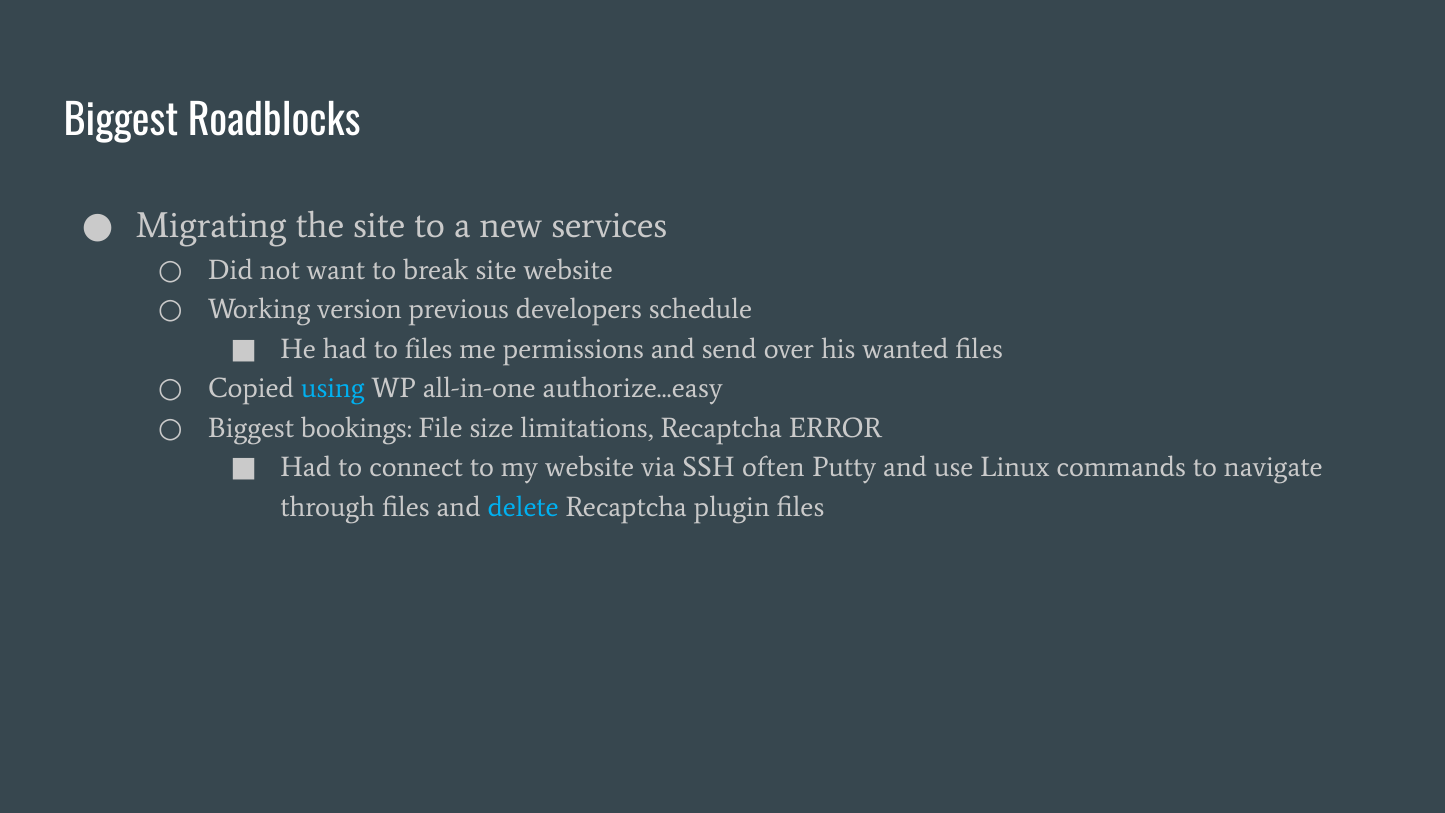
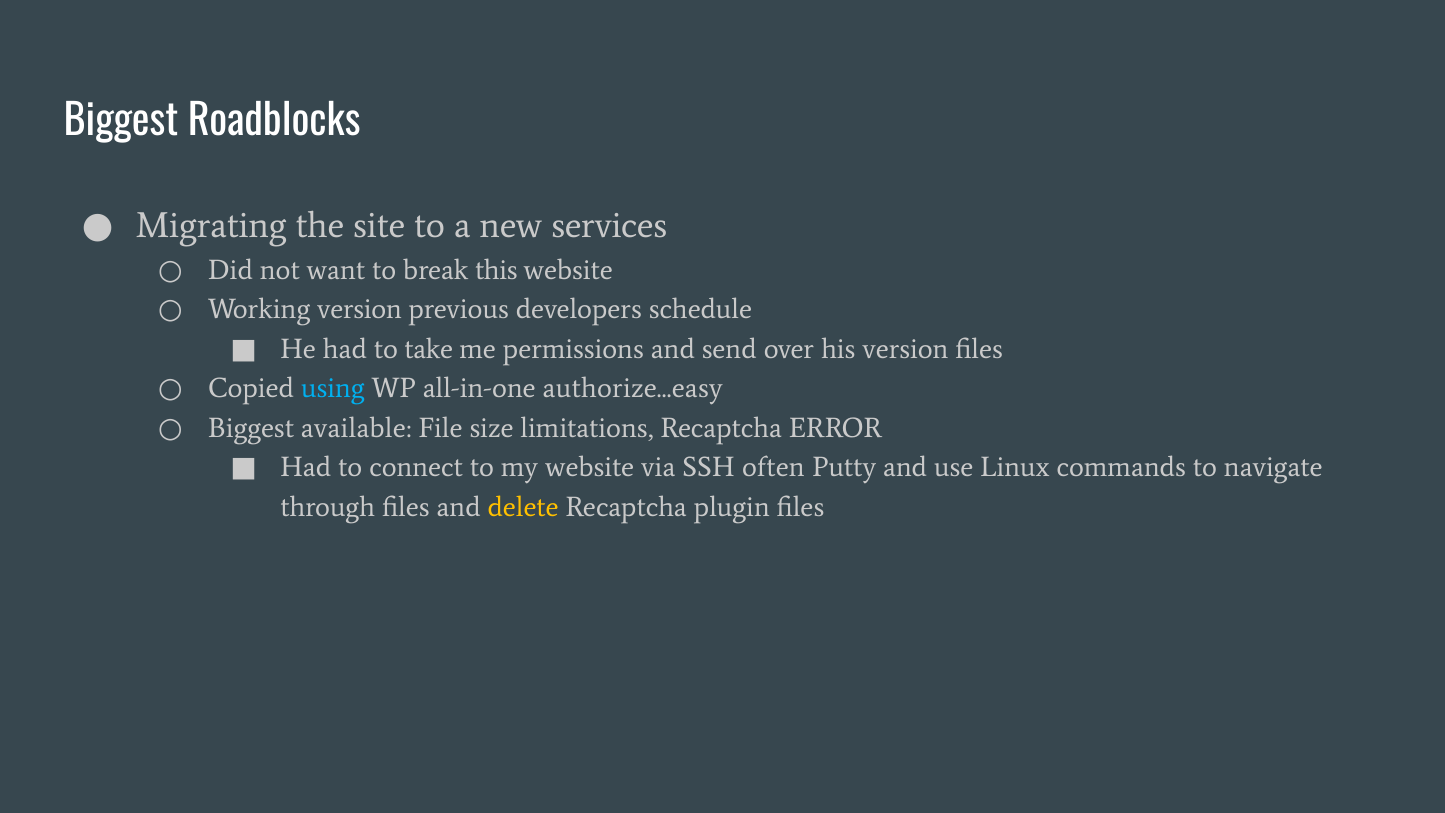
break site: site -> this
to files: files -> take
his wanted: wanted -> version
bookings: bookings -> available
delete colour: light blue -> yellow
